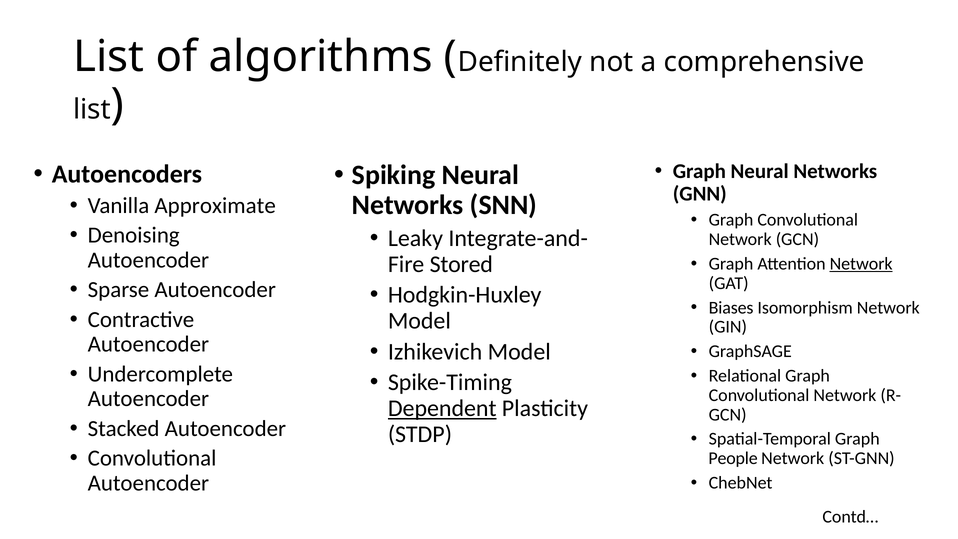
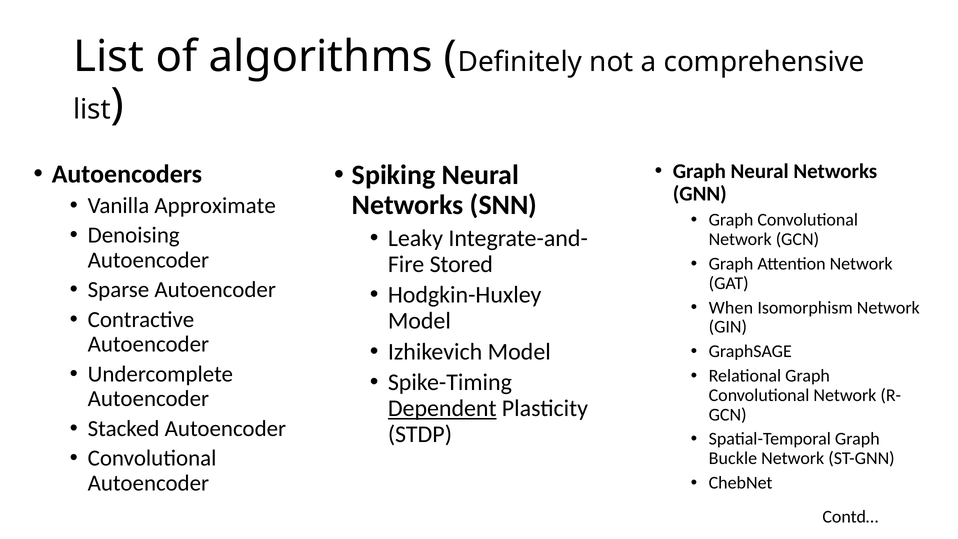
Network at (861, 264) underline: present -> none
Biases: Biases -> When
People: People -> Buckle
